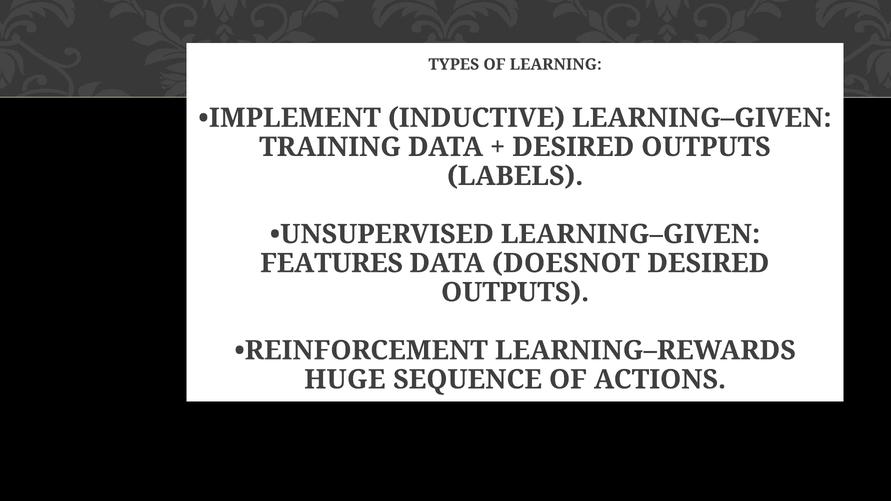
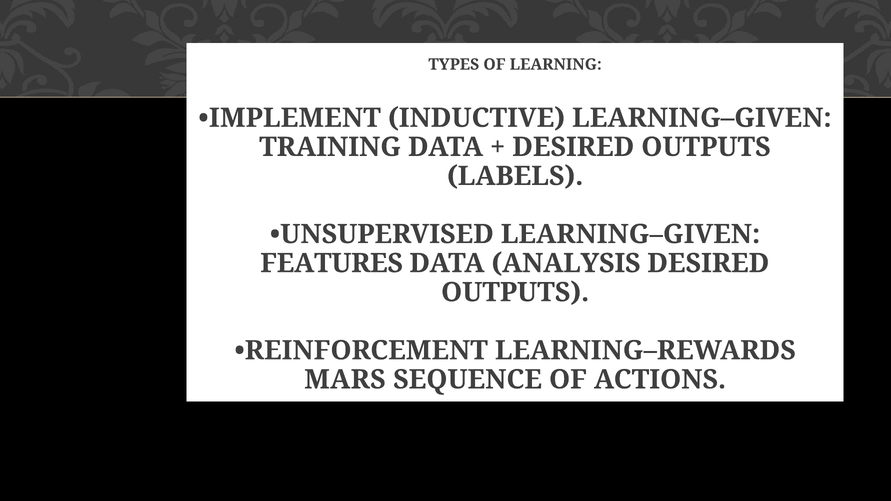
DOESNOT: DOESNOT -> ANALYSIS
HUGE: HUGE -> MARS
